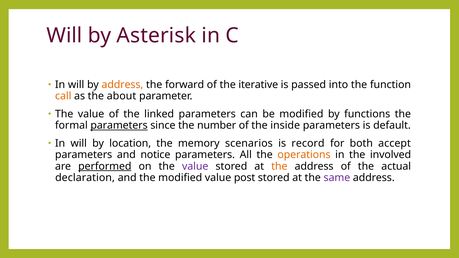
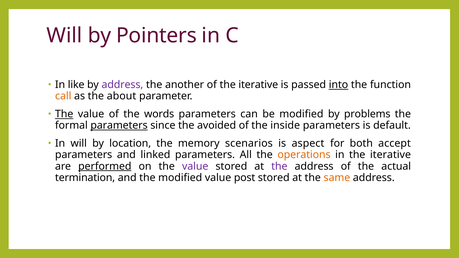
Asterisk: Asterisk -> Pointers
will at (76, 85): will -> like
address at (122, 85) colour: orange -> purple
forward: forward -> another
into underline: none -> present
The at (64, 114) underline: none -> present
linked: linked -> words
functions: functions -> problems
number: number -> avoided
record: record -> aspect
notice: notice -> linked
in the involved: involved -> iterative
the at (279, 166) colour: orange -> purple
declaration: declaration -> termination
same colour: purple -> orange
